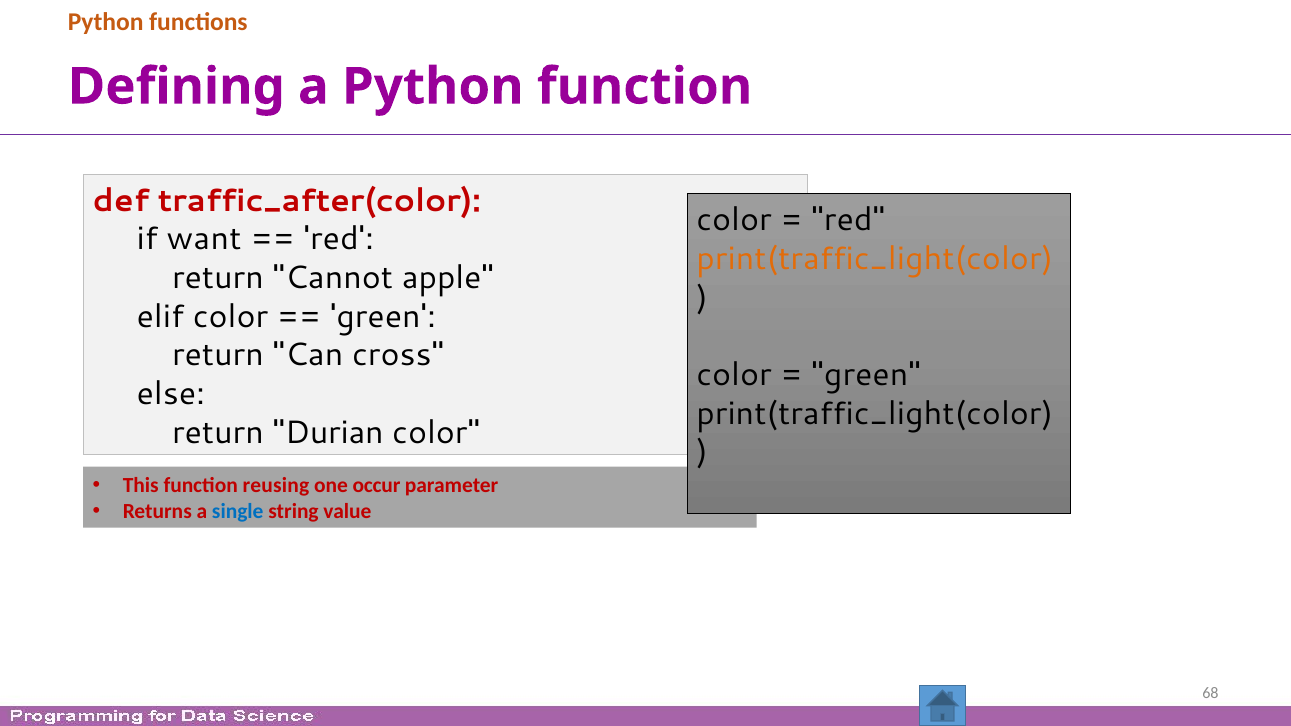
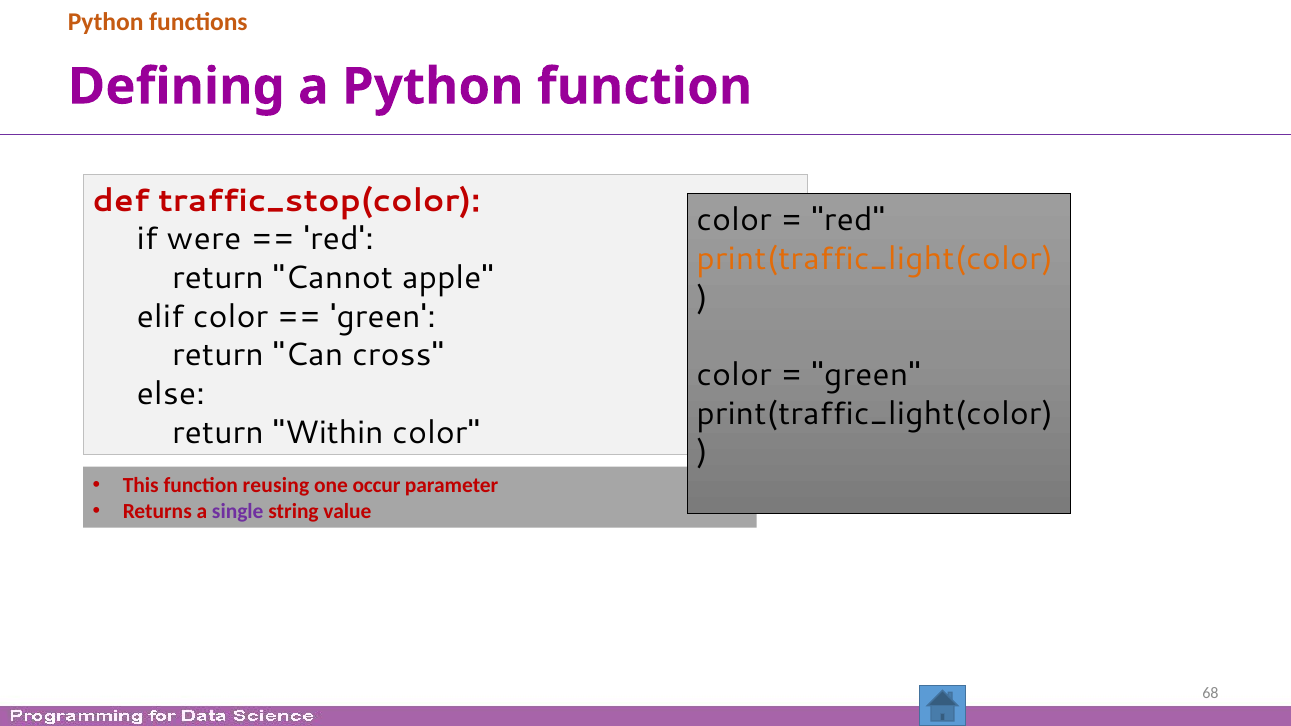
traffic_after(color: traffic_after(color -> traffic_stop(color
want: want -> were
Durian: Durian -> Within
single colour: blue -> purple
